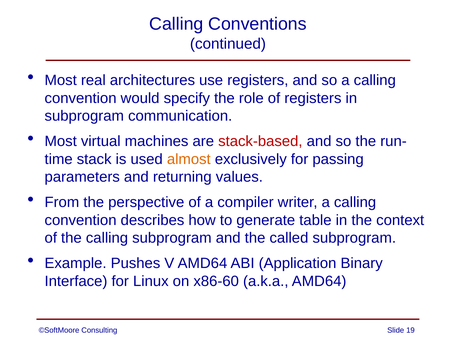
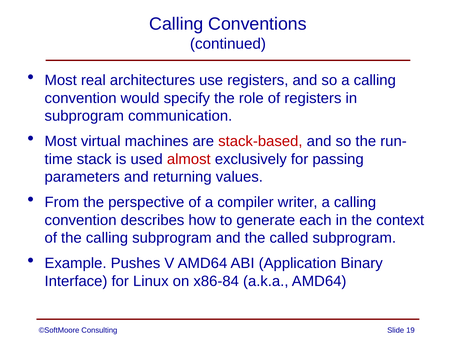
almost colour: orange -> red
table: table -> each
x86-60: x86-60 -> x86-84
